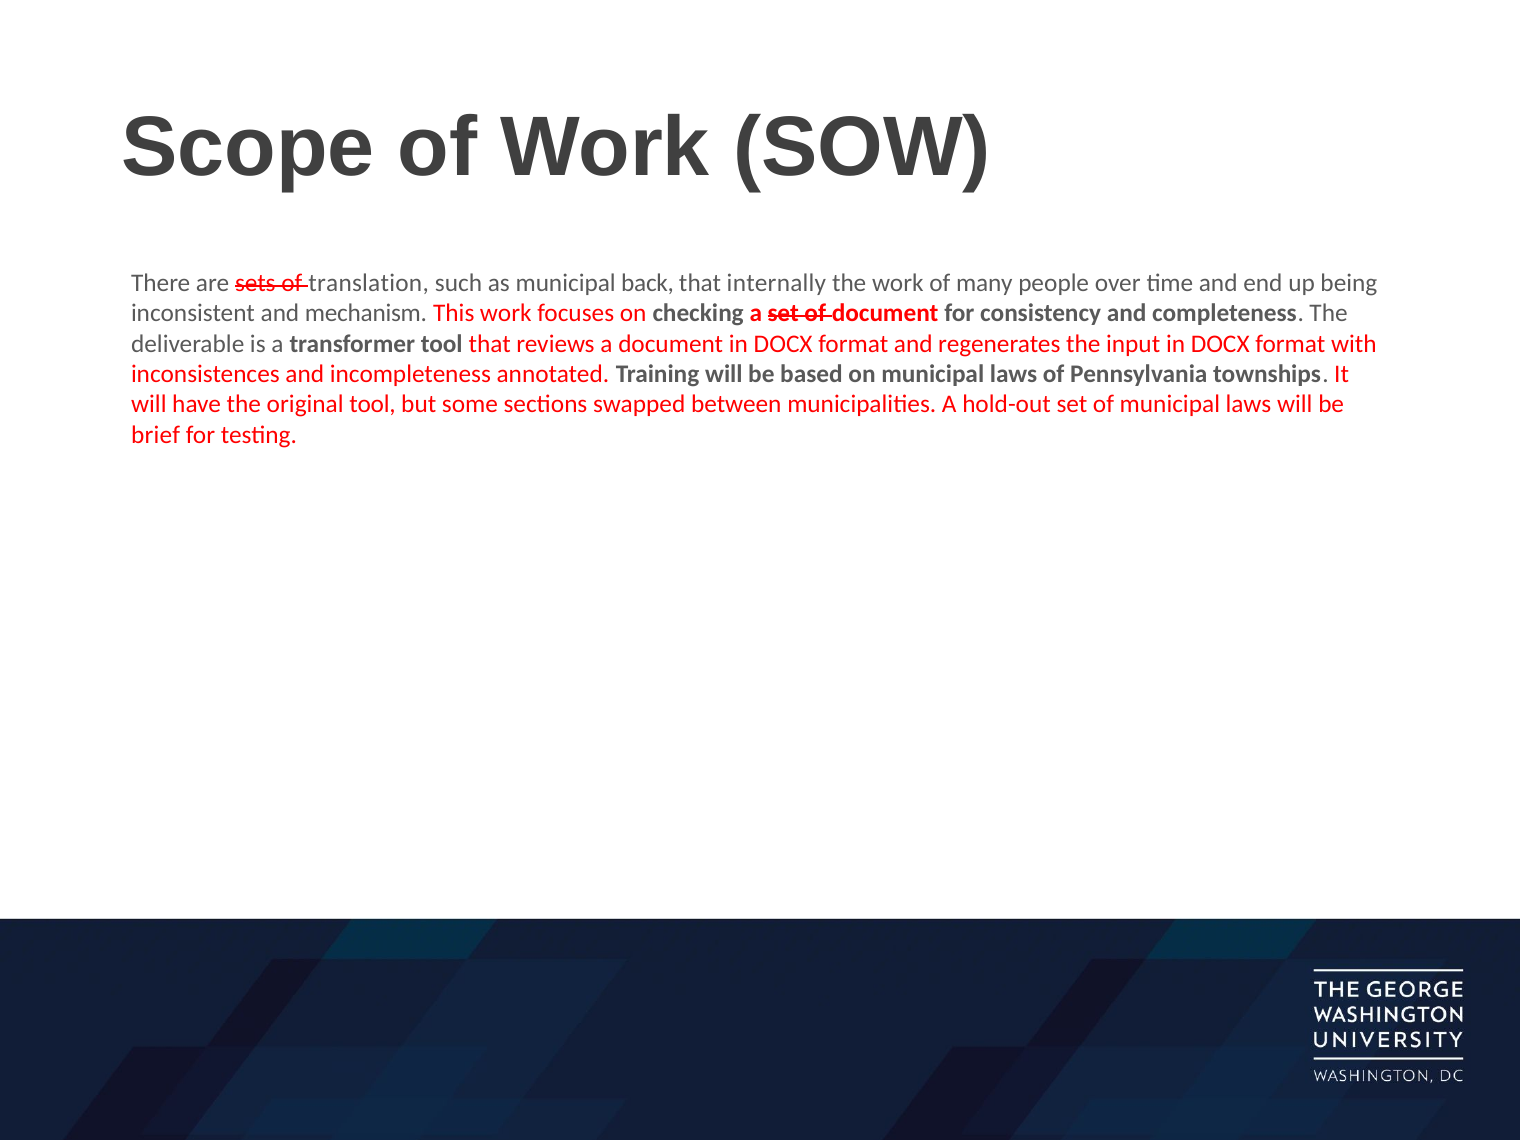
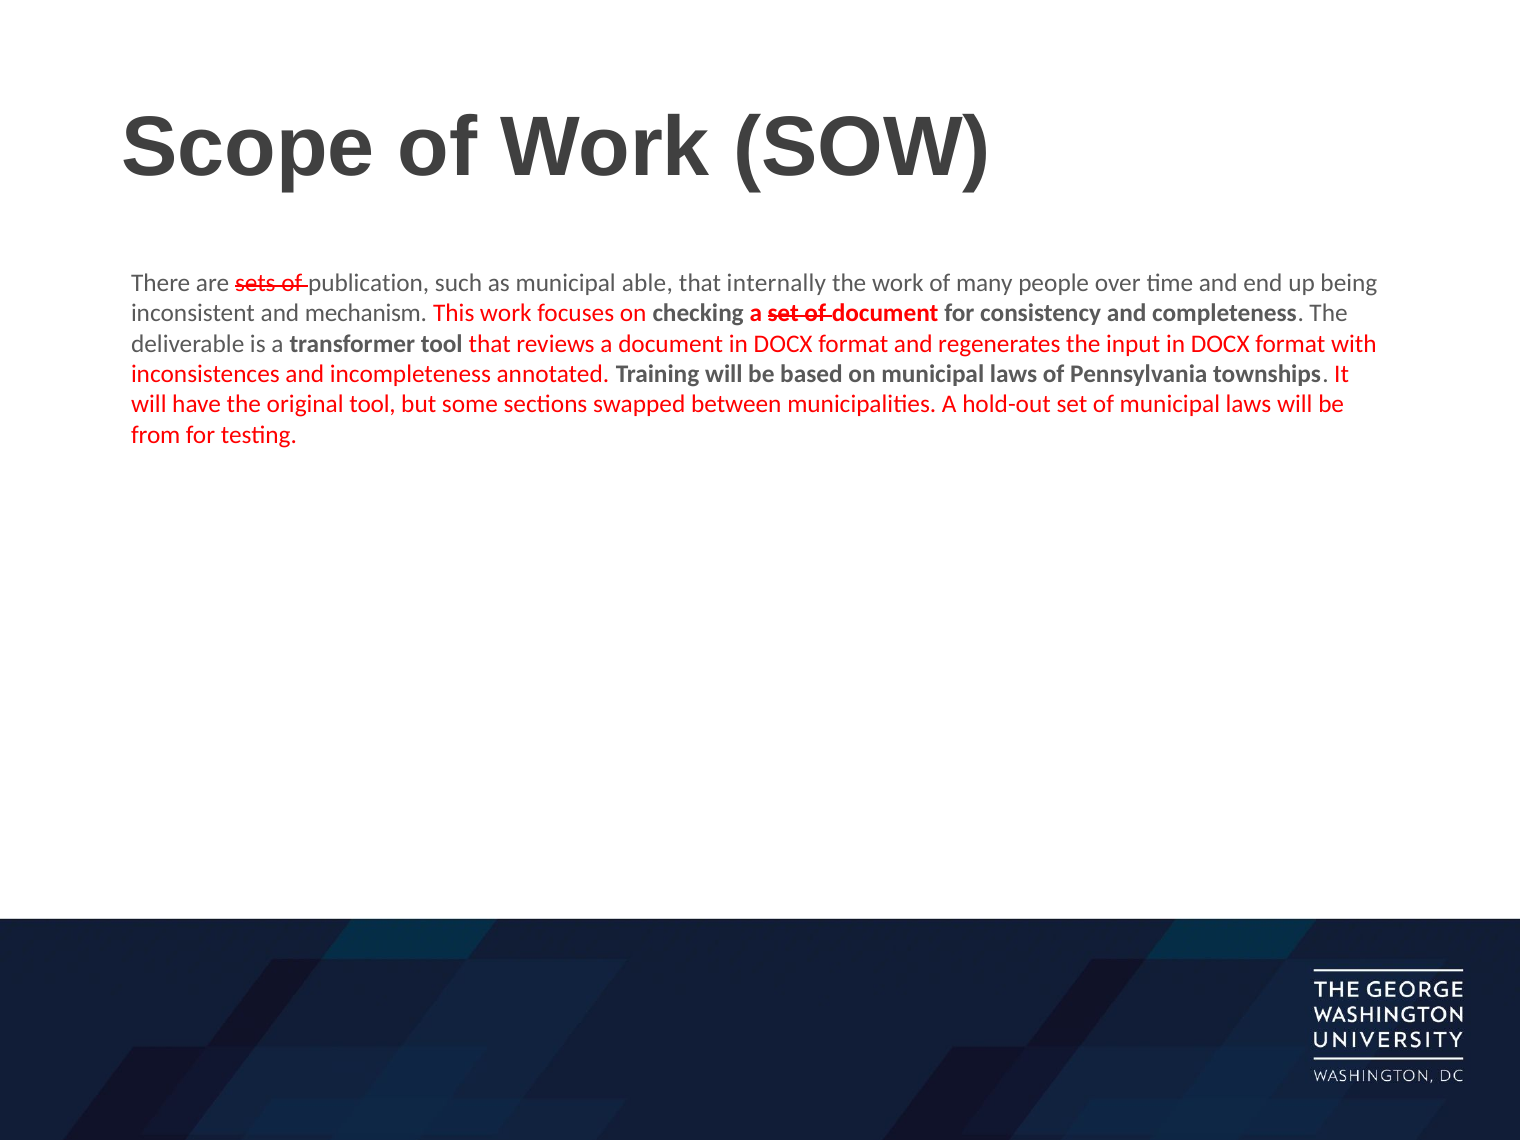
translation: translation -> publication
back: back -> able
brief: brief -> from
